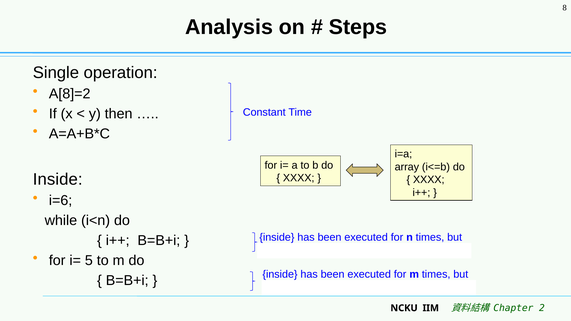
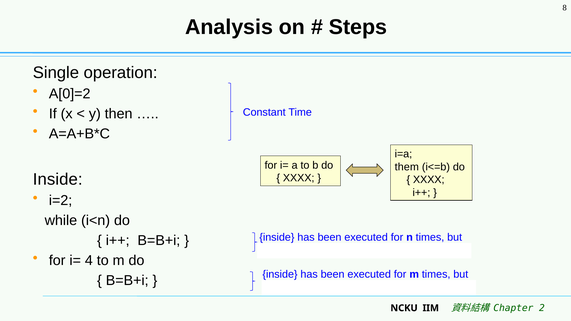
A[8]=2: A[8]=2 -> A[0]=2
array: array -> them
i=6: i=6 -> i=2
5: 5 -> 4
